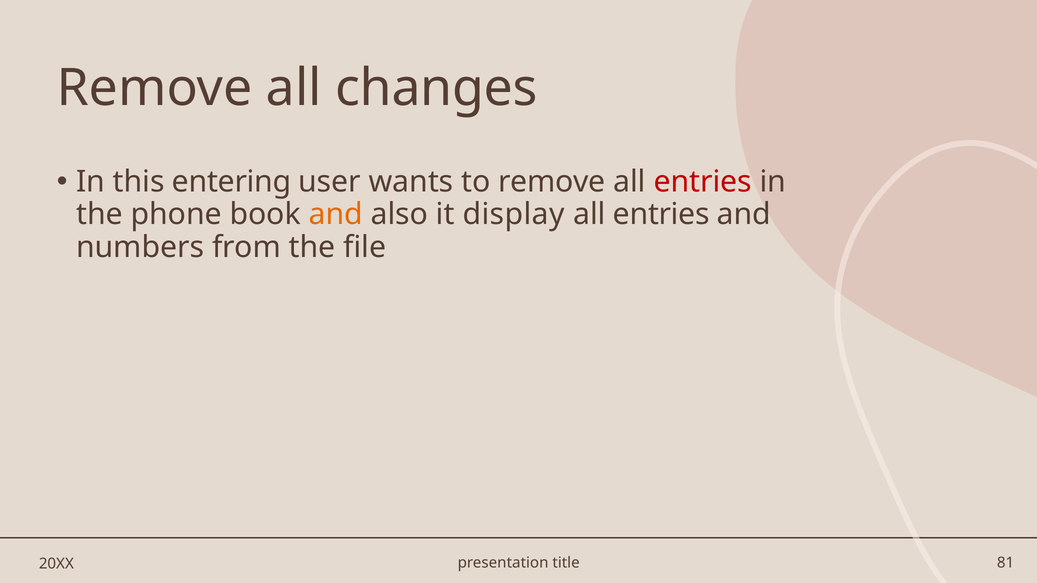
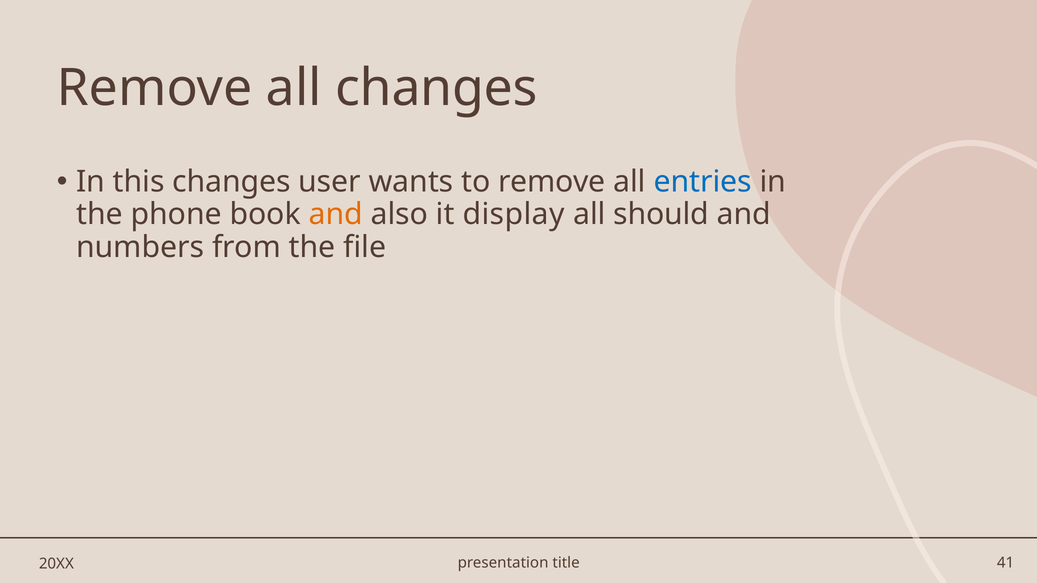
this entering: entering -> changes
entries at (703, 182) colour: red -> blue
entries at (661, 214): entries -> should
81: 81 -> 41
